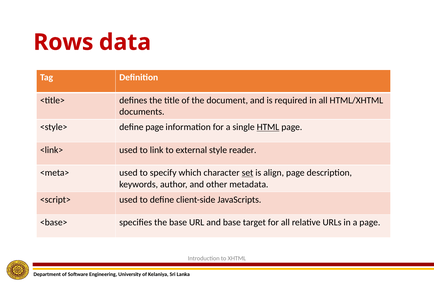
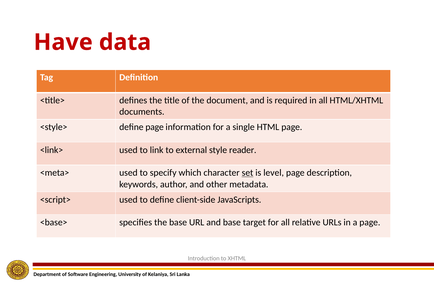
Rows: Rows -> Have
HTML underline: present -> none
align: align -> level
